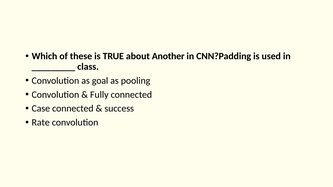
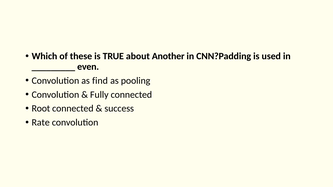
class: class -> even
goal: goal -> find
Case: Case -> Root
